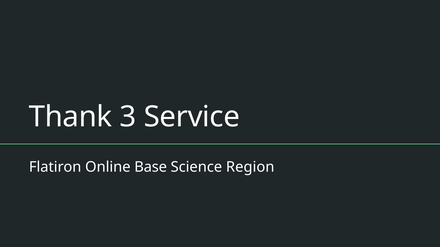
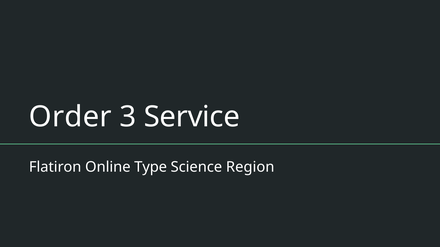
Thank: Thank -> Order
Base: Base -> Type
